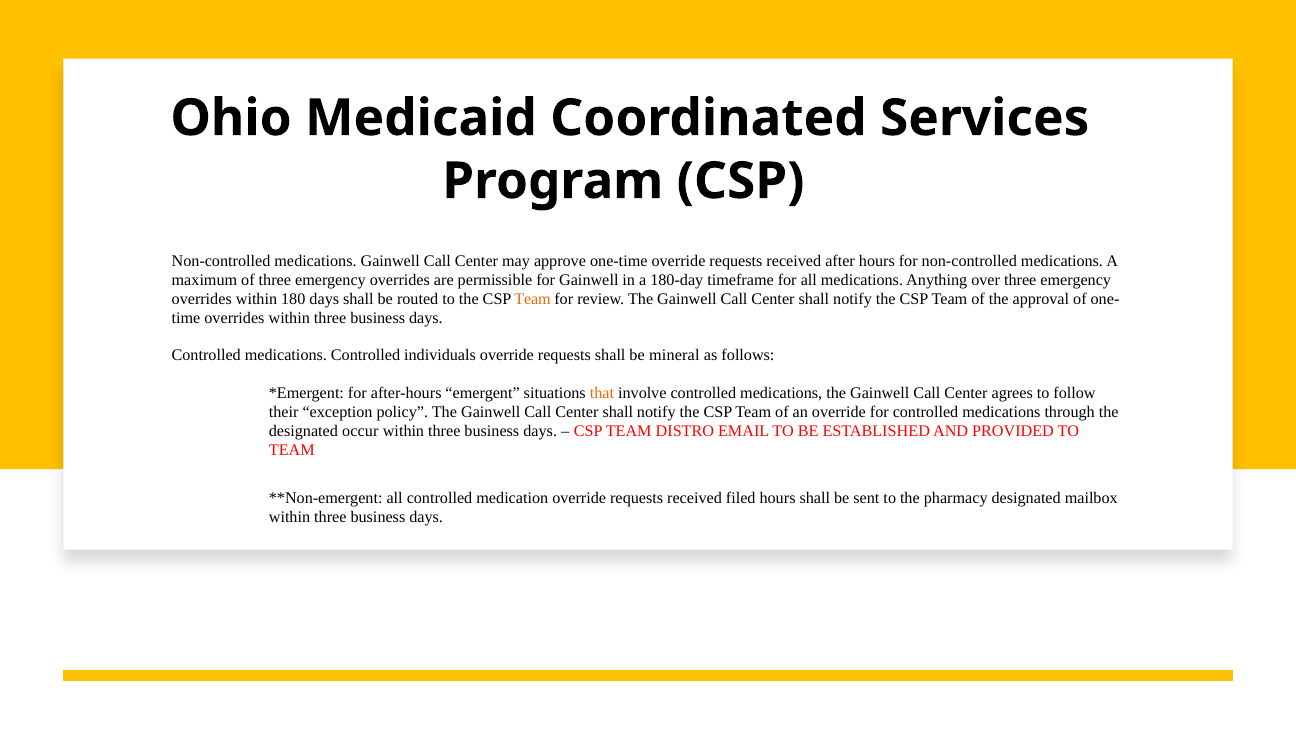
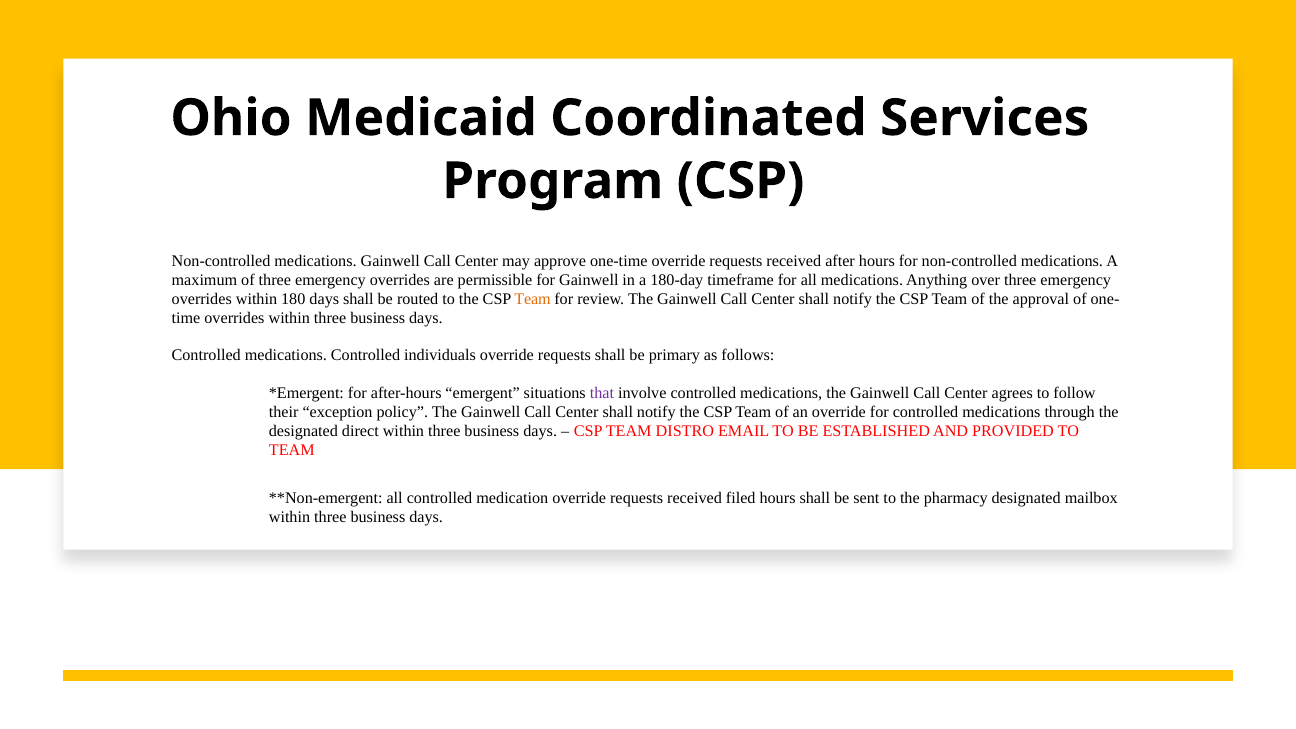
mineral: mineral -> primary
that colour: orange -> purple
occur: occur -> direct
